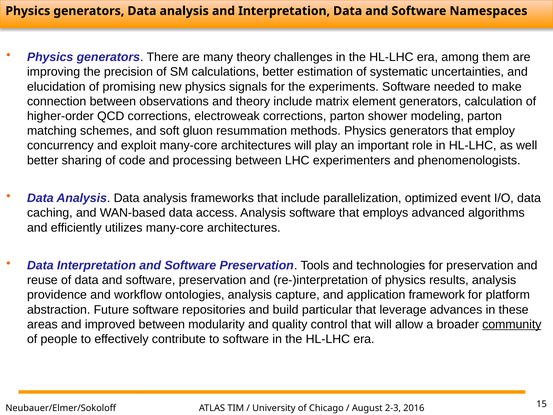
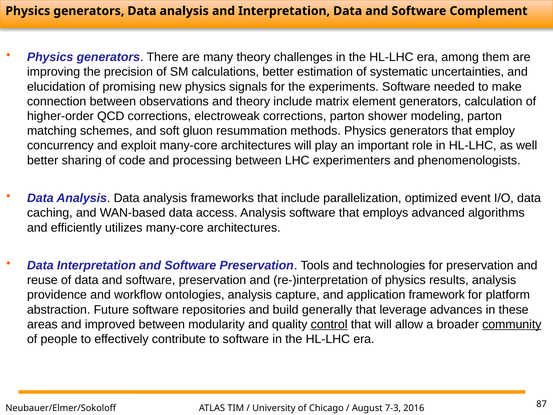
Namespaces: Namespaces -> Complement
particular: particular -> generally
control underline: none -> present
2-3: 2-3 -> 7-3
15: 15 -> 87
